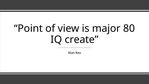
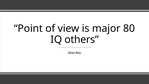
create: create -> others
